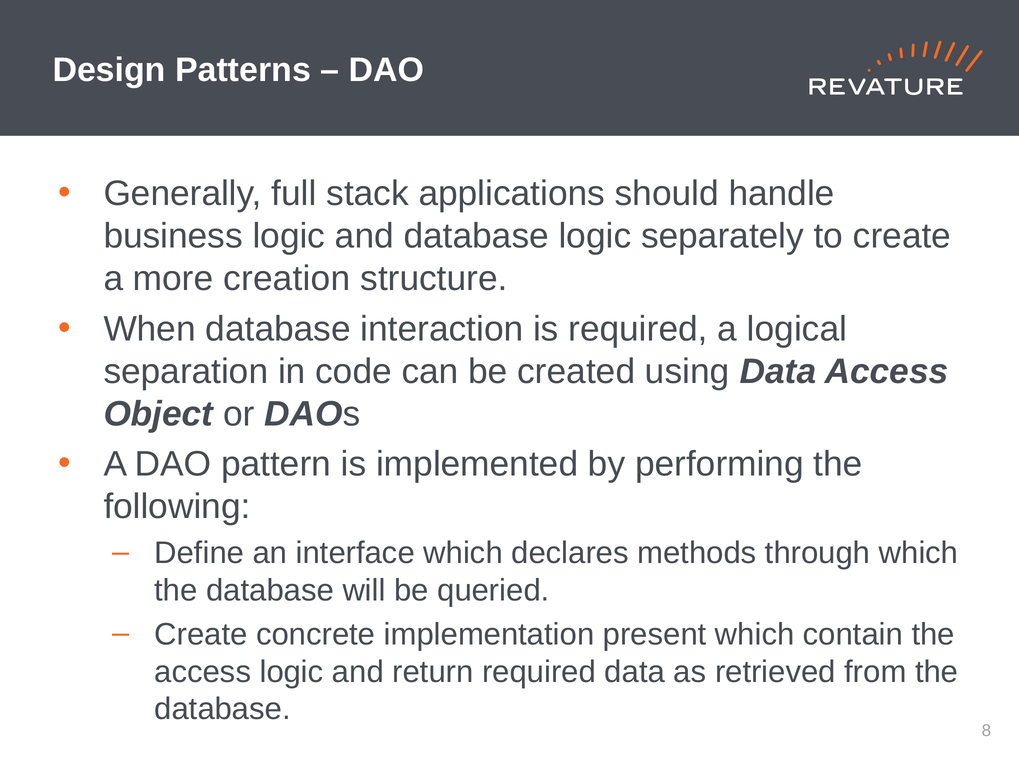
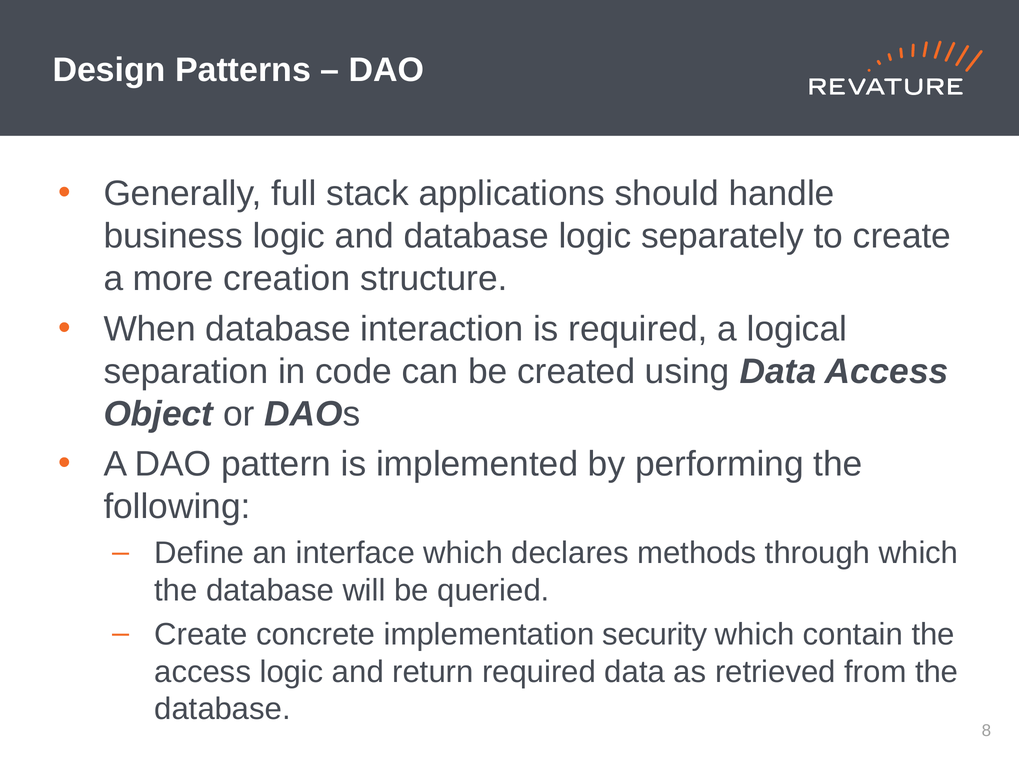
present: present -> security
